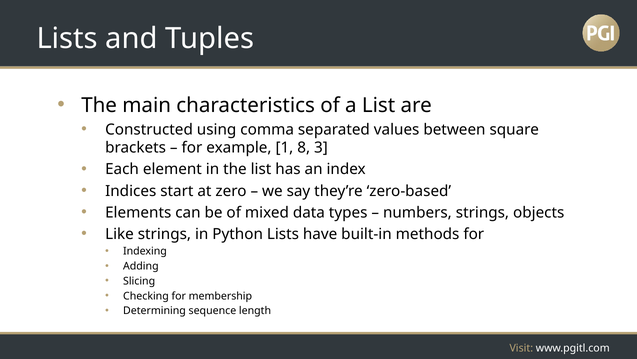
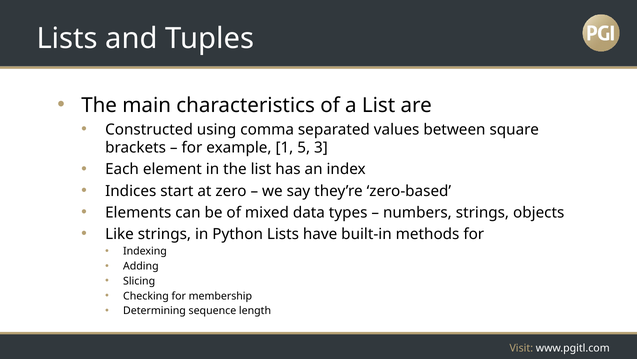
8: 8 -> 5
